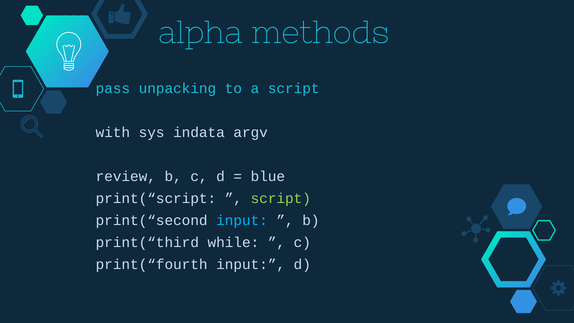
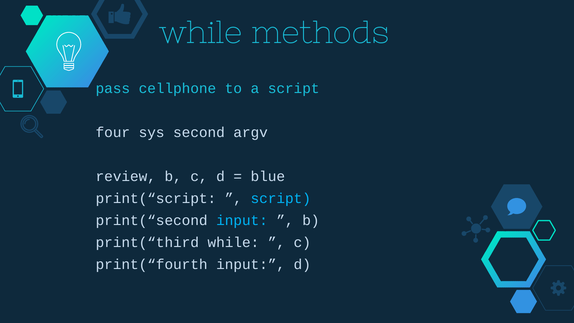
alpha at (201, 33): alpha -> while
unpacking: unpacking -> cellphone
with: with -> four
indata: indata -> second
script at (281, 198) colour: light green -> light blue
